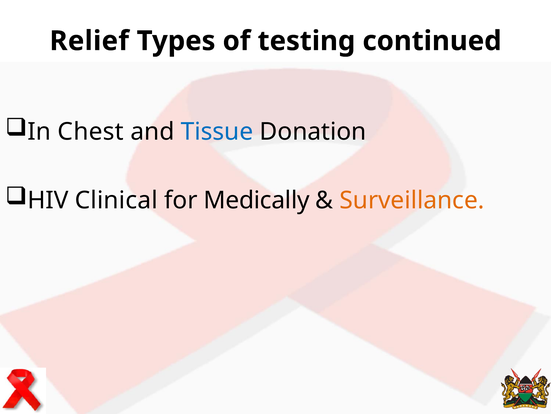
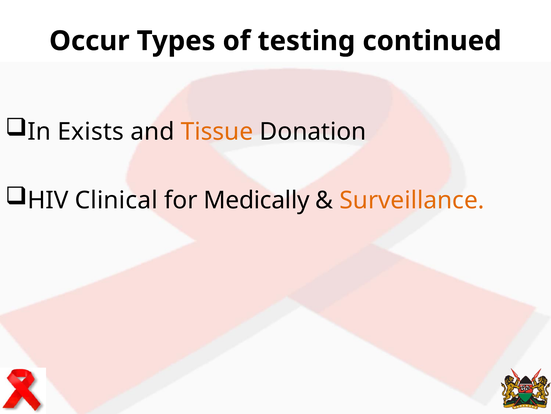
Relief: Relief -> Occur
Chest: Chest -> Exists
Tissue colour: blue -> orange
